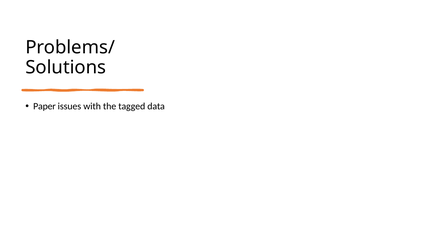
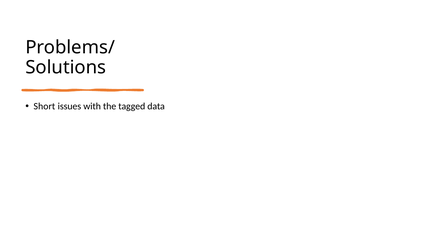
Paper: Paper -> Short
